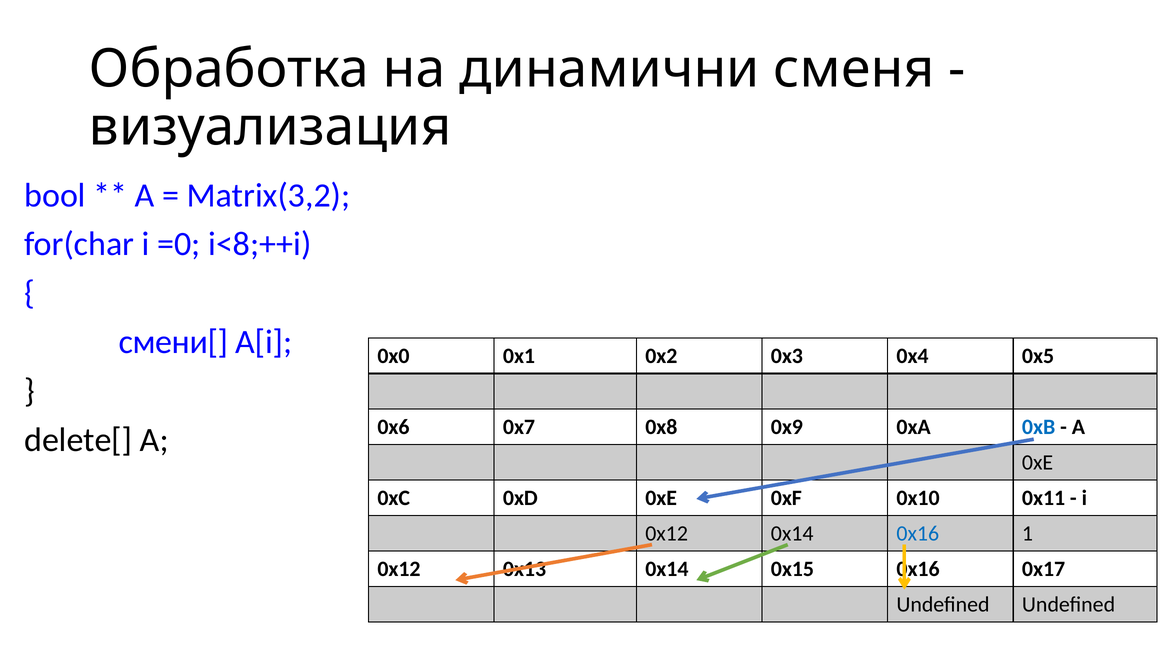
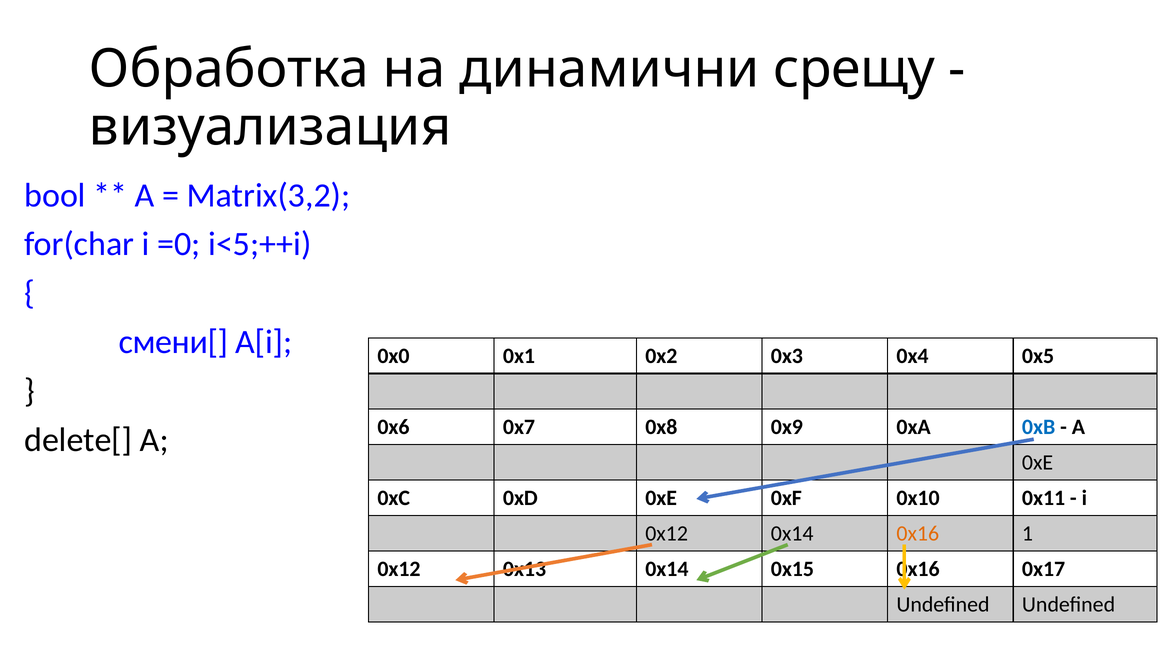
сменя: сменя -> срещу
i<8;++i: i<8;++i -> i<5;++i
0x16 at (918, 533) colour: blue -> orange
